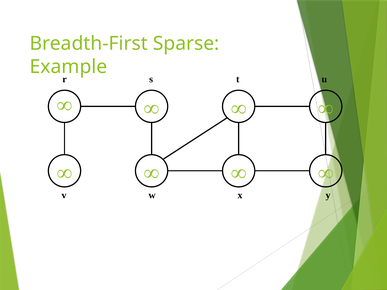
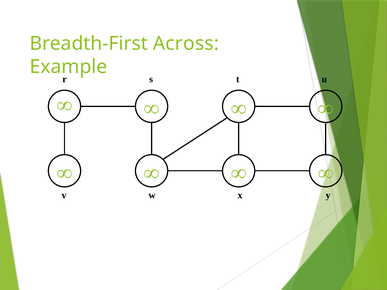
Sparse: Sparse -> Across
